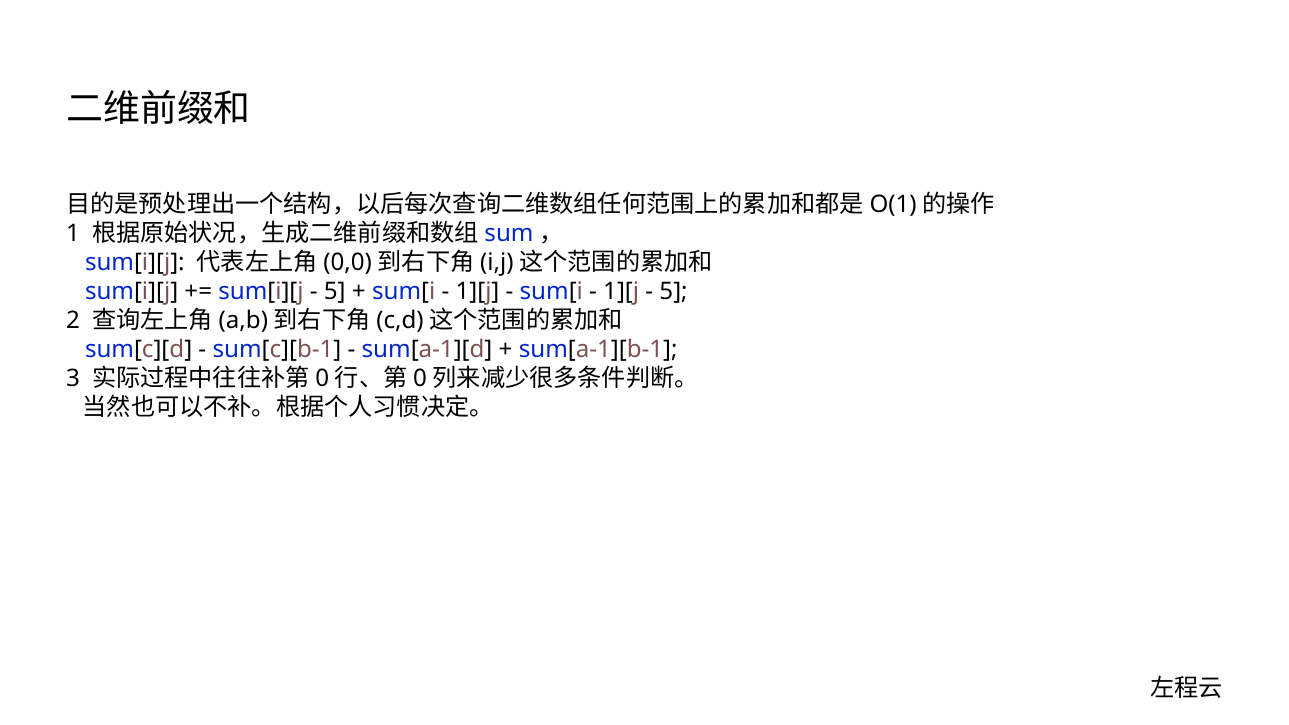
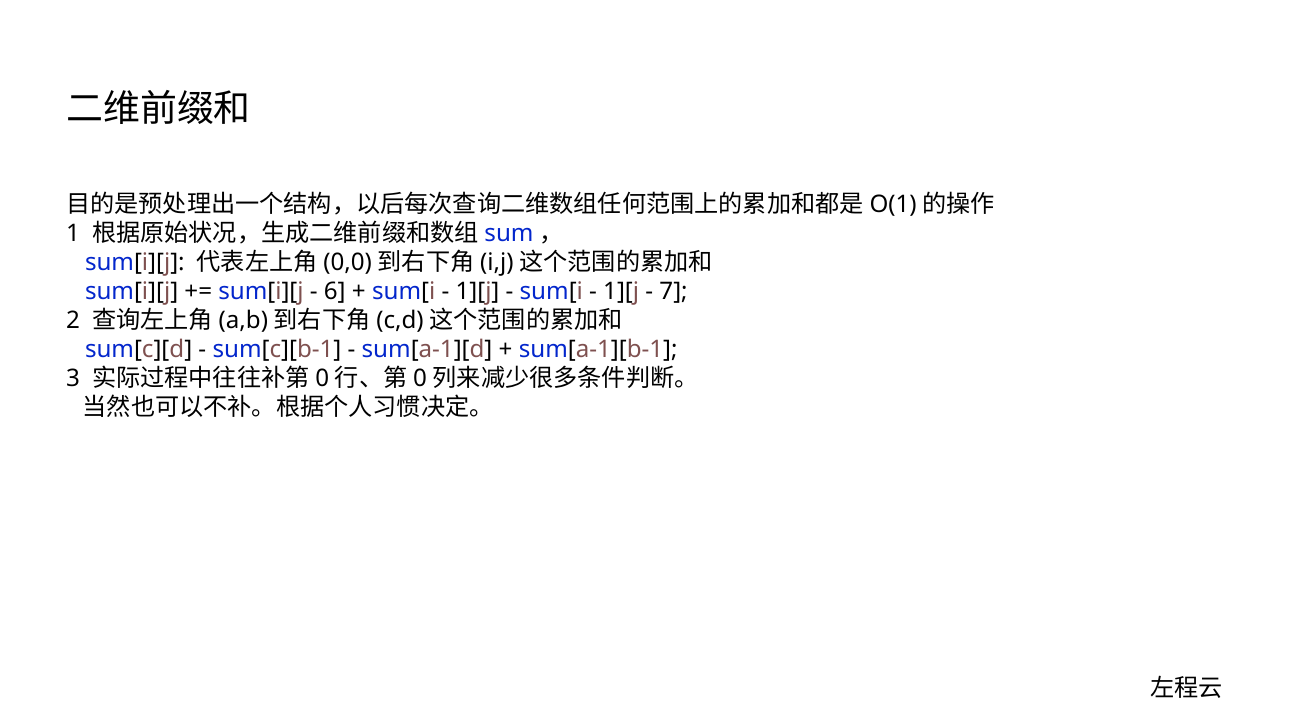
5 at (335, 292): 5 -> 6
5 at (674, 292): 5 -> 7
